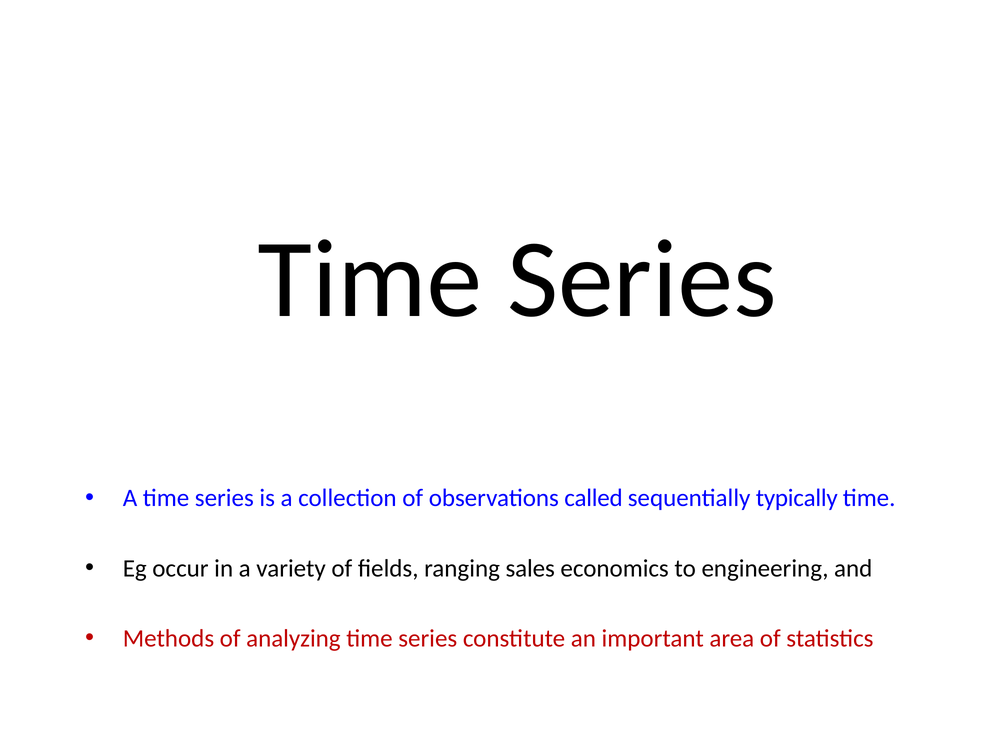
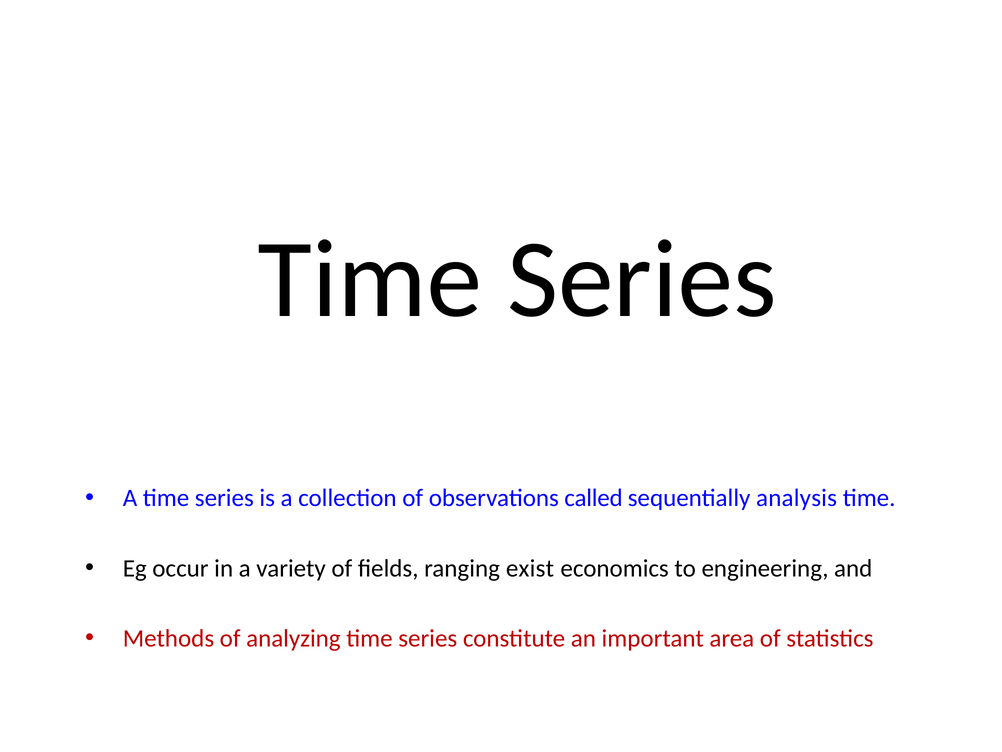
typically: typically -> analysis
sales: sales -> exist
